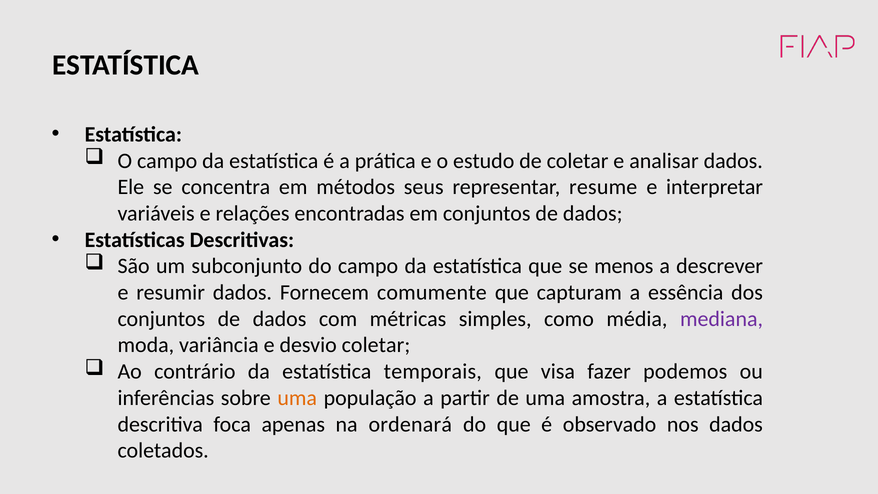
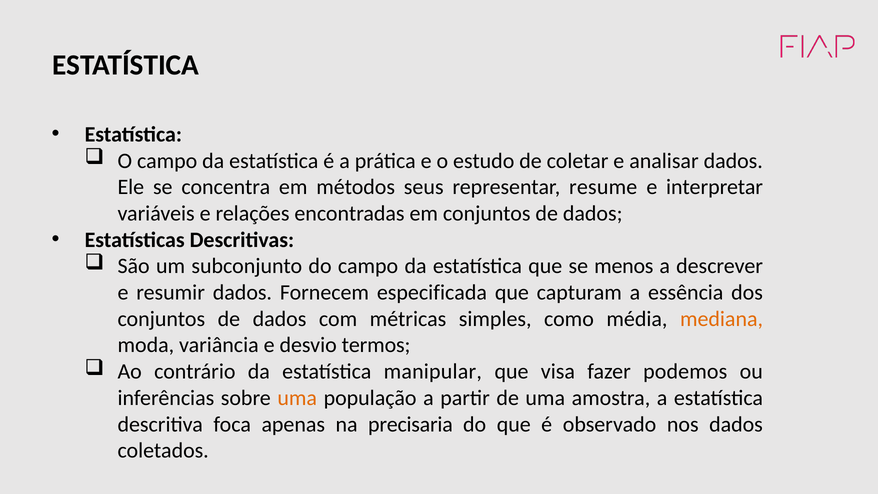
comumente: comumente -> especificada
mediana colour: purple -> orange
desvio coletar: coletar -> termos
temporais: temporais -> manipular
ordenará: ordenará -> precisaria
